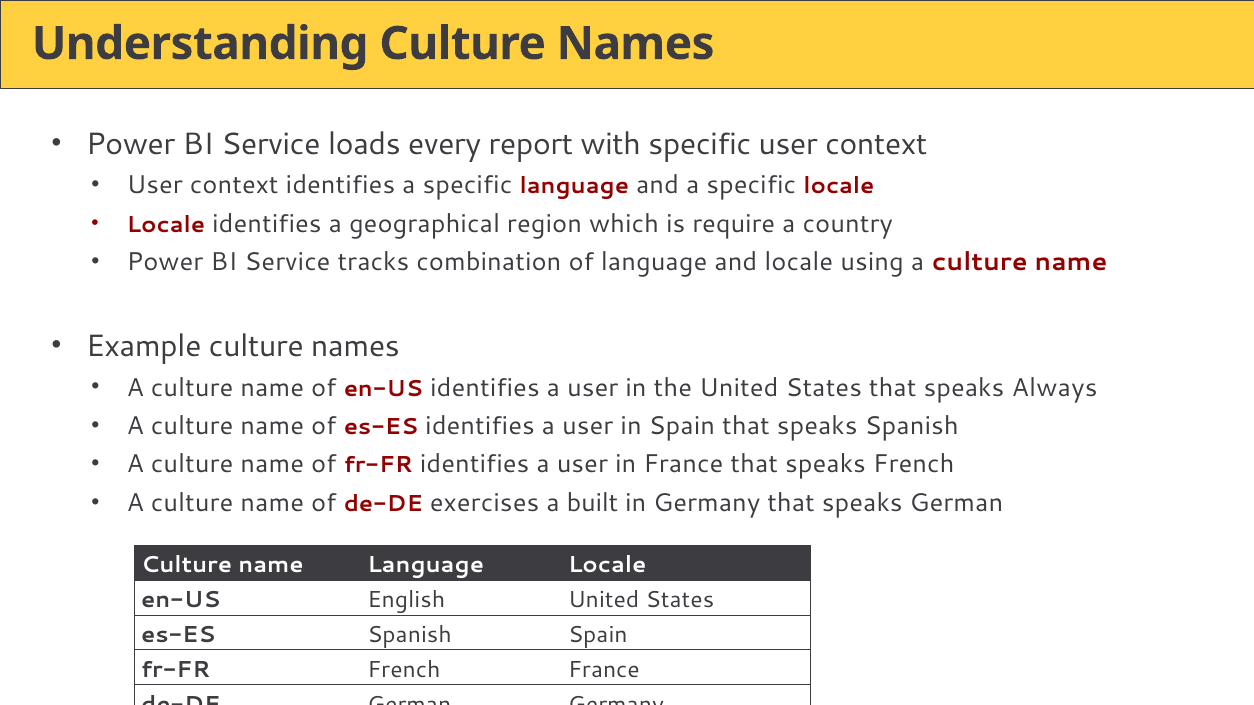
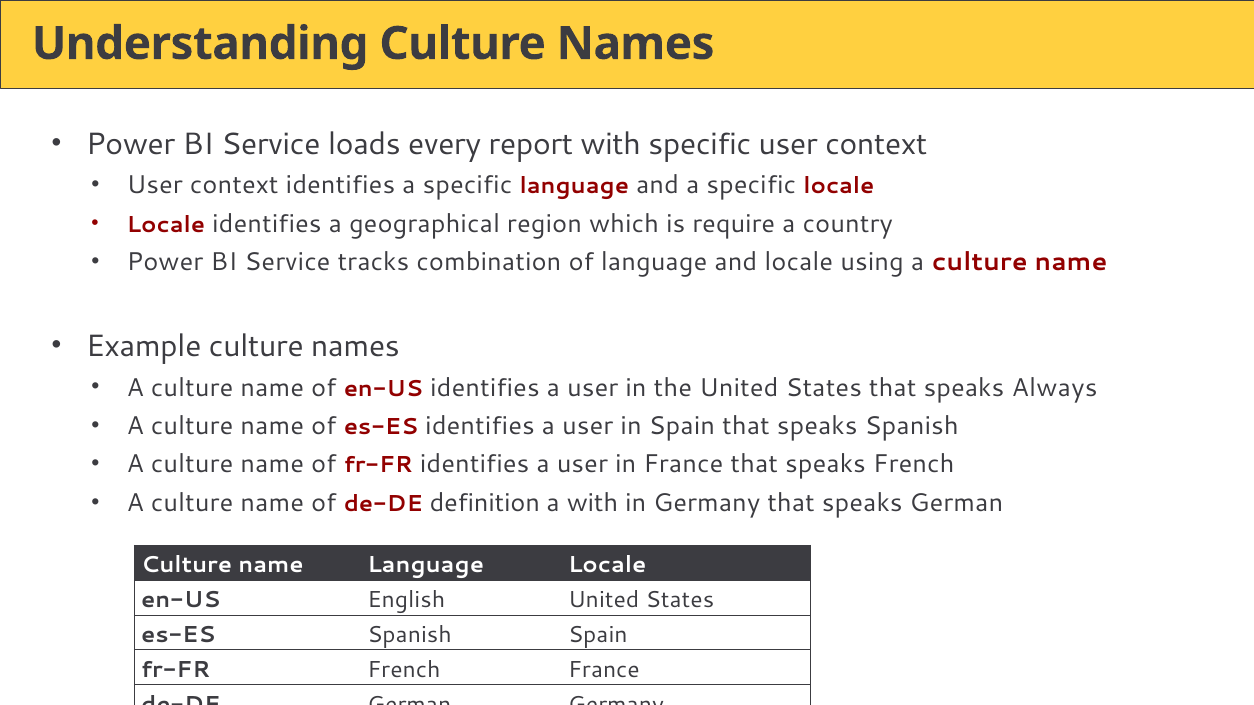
exercises: exercises -> definition
a built: built -> with
